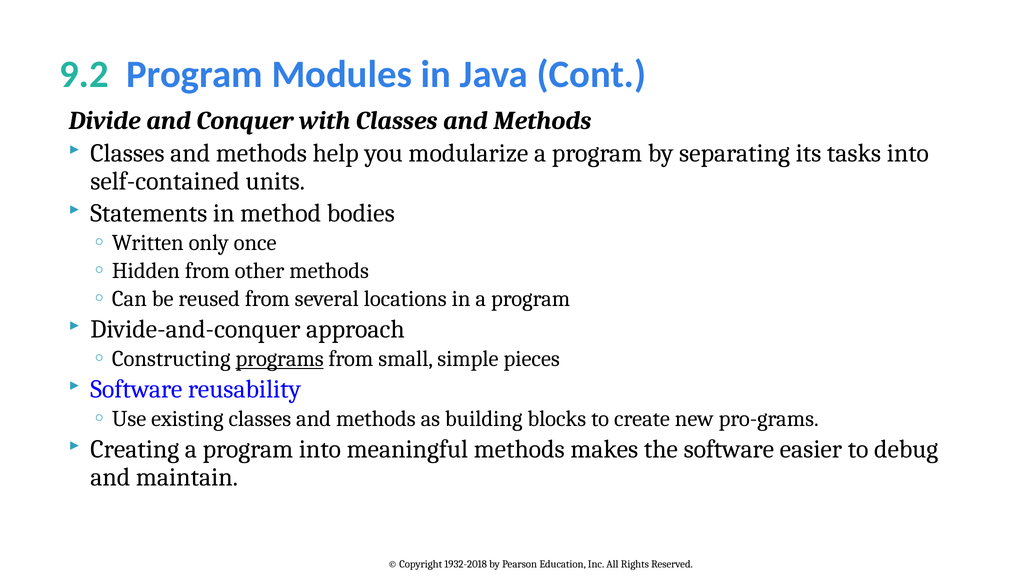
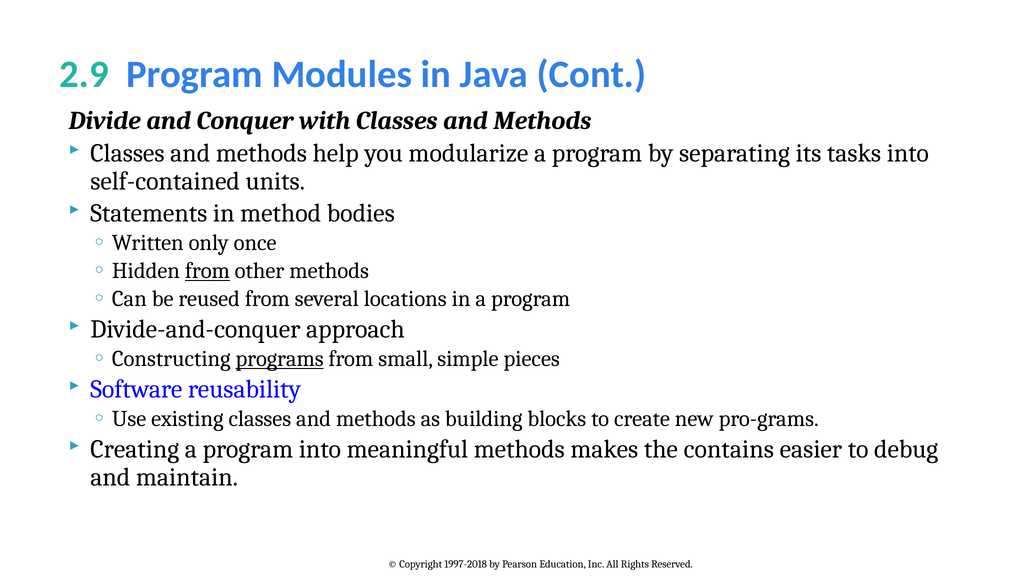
9.2: 9.2 -> 2.9
from at (207, 271) underline: none -> present
the software: software -> contains
1932-2018: 1932-2018 -> 1997-2018
